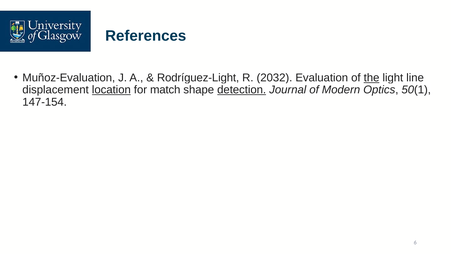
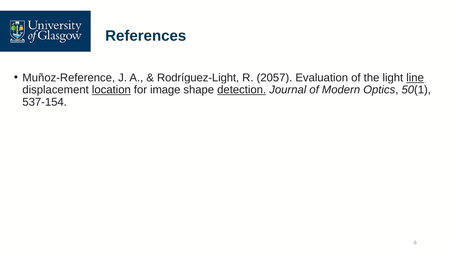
Muñoz-Evaluation: Muñoz-Evaluation -> Muñoz-Reference
2032: 2032 -> 2057
the underline: present -> none
line underline: none -> present
match: match -> image
147-154: 147-154 -> 537-154
